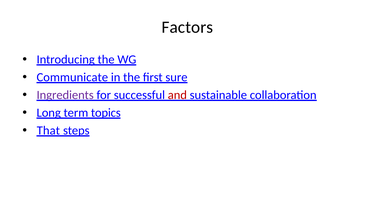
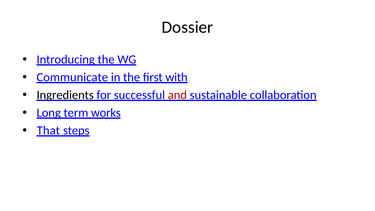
Factors: Factors -> Dossier
sure: sure -> with
Ingredients colour: purple -> black
topics: topics -> works
